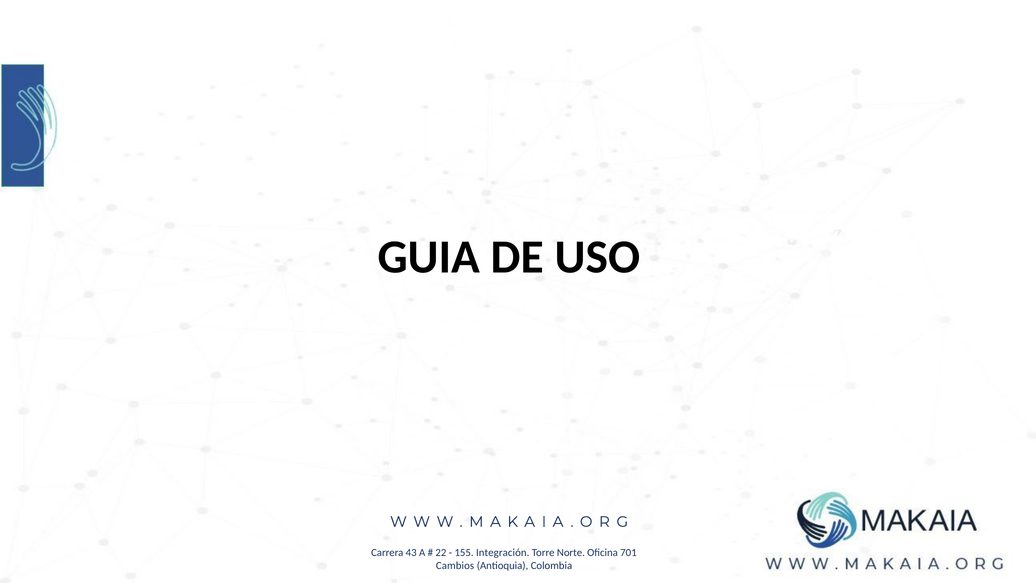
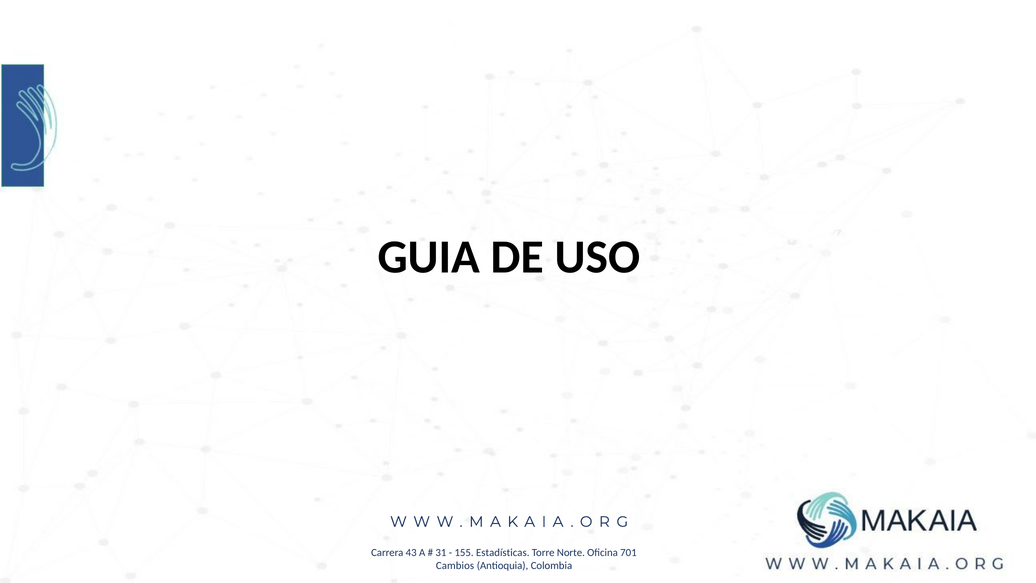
22: 22 -> 31
Integración: Integración -> Estadísticas
